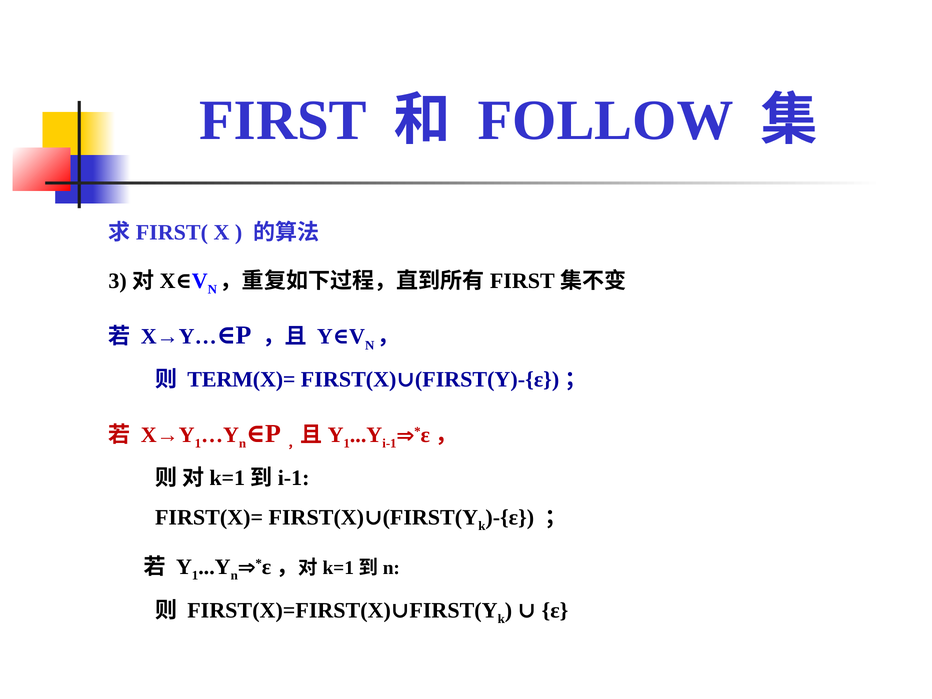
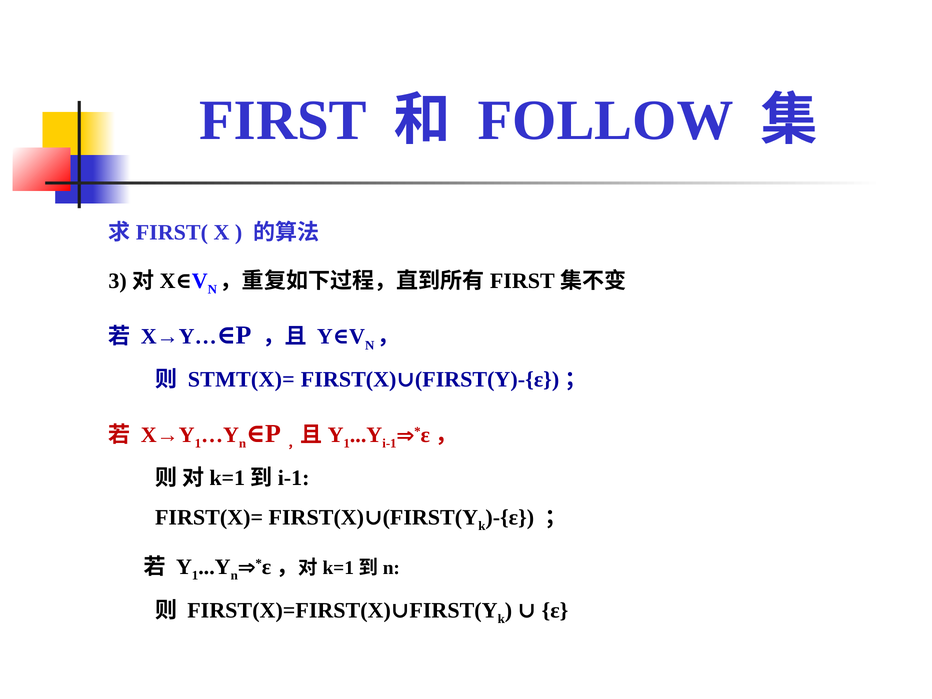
TERM(X)=: TERM(X)= -> STMT(X)=
